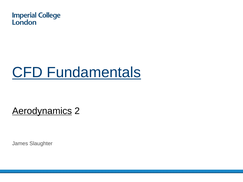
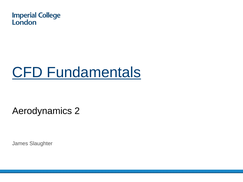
Aerodynamics underline: present -> none
